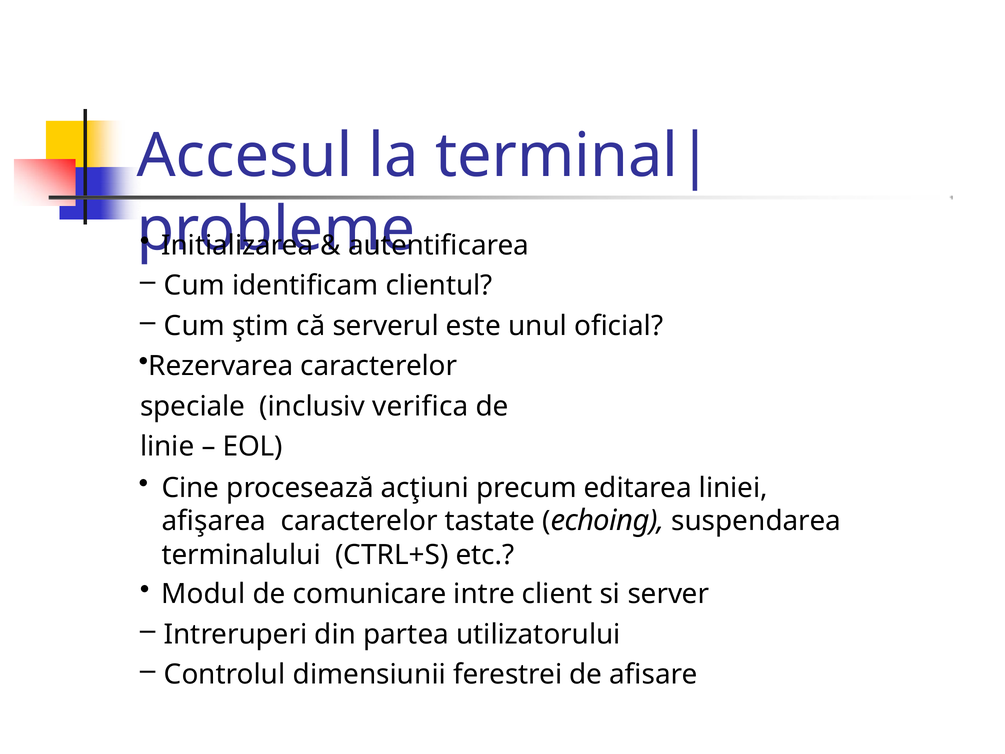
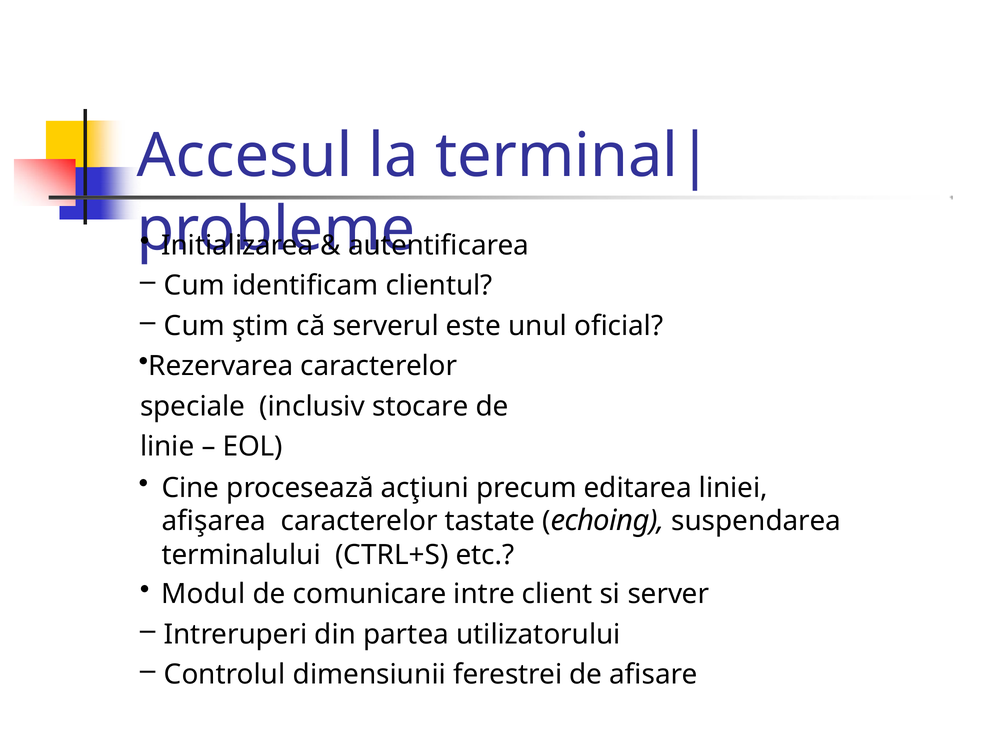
verifica: verifica -> stocare
